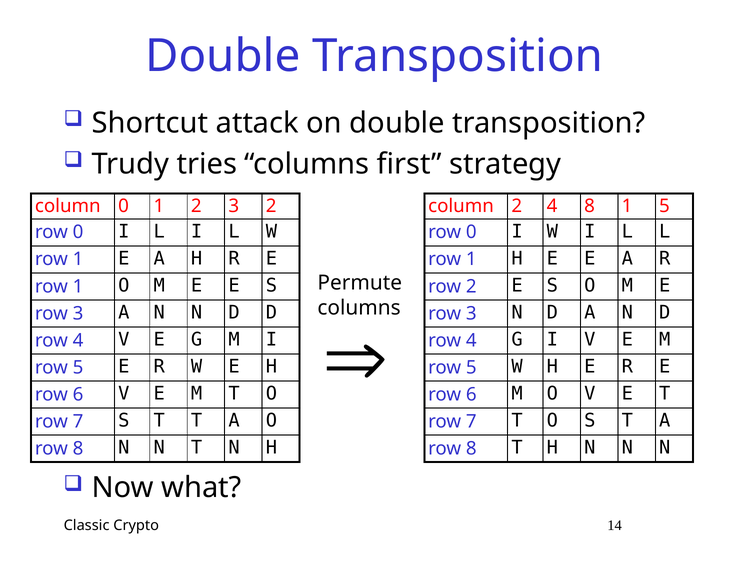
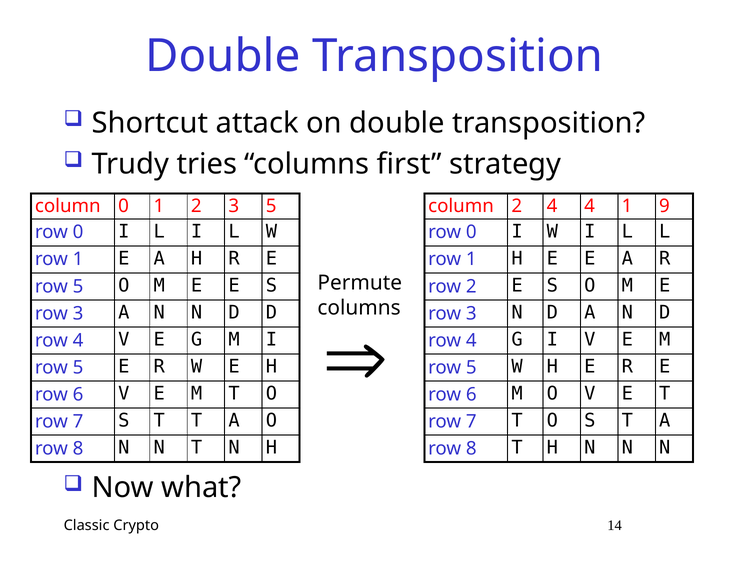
3 2: 2 -> 5
4 8: 8 -> 4
1 5: 5 -> 9
1 at (78, 286): 1 -> 5
